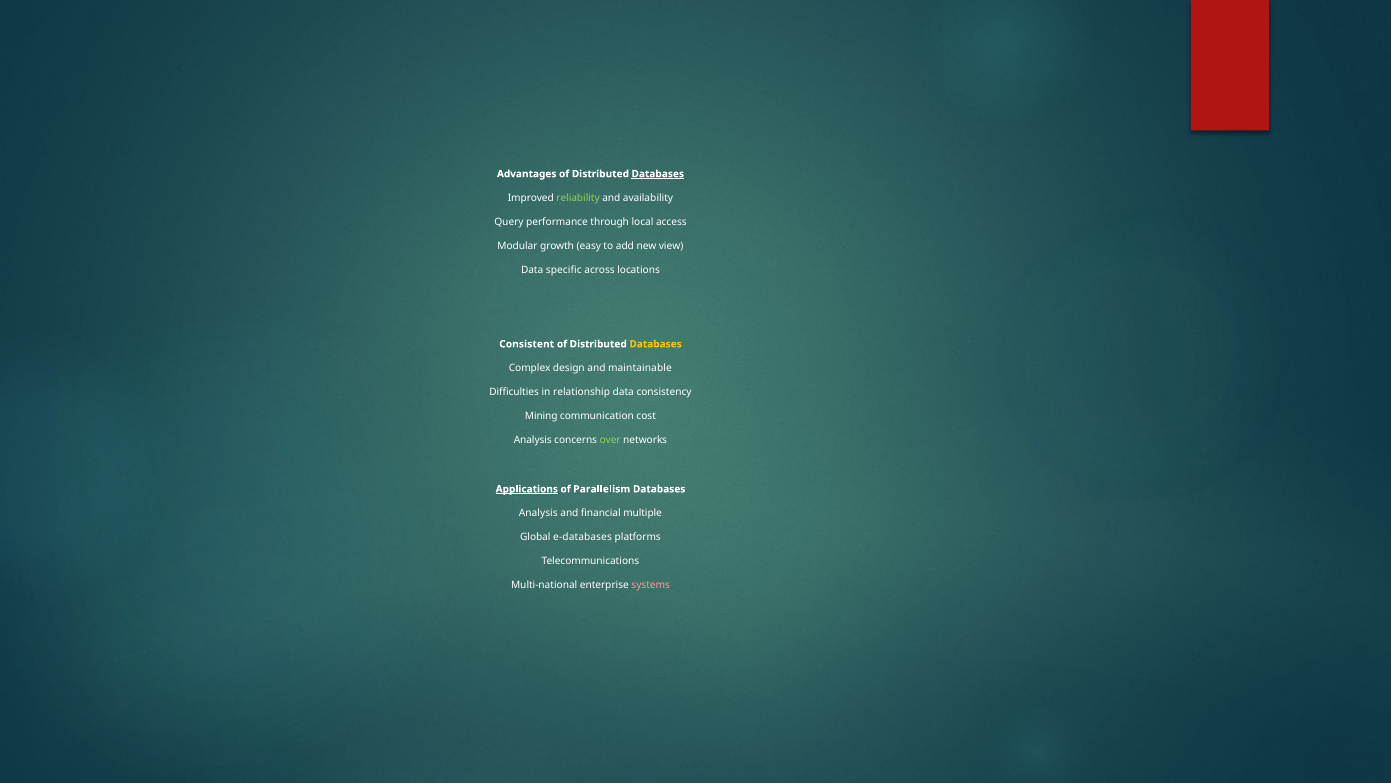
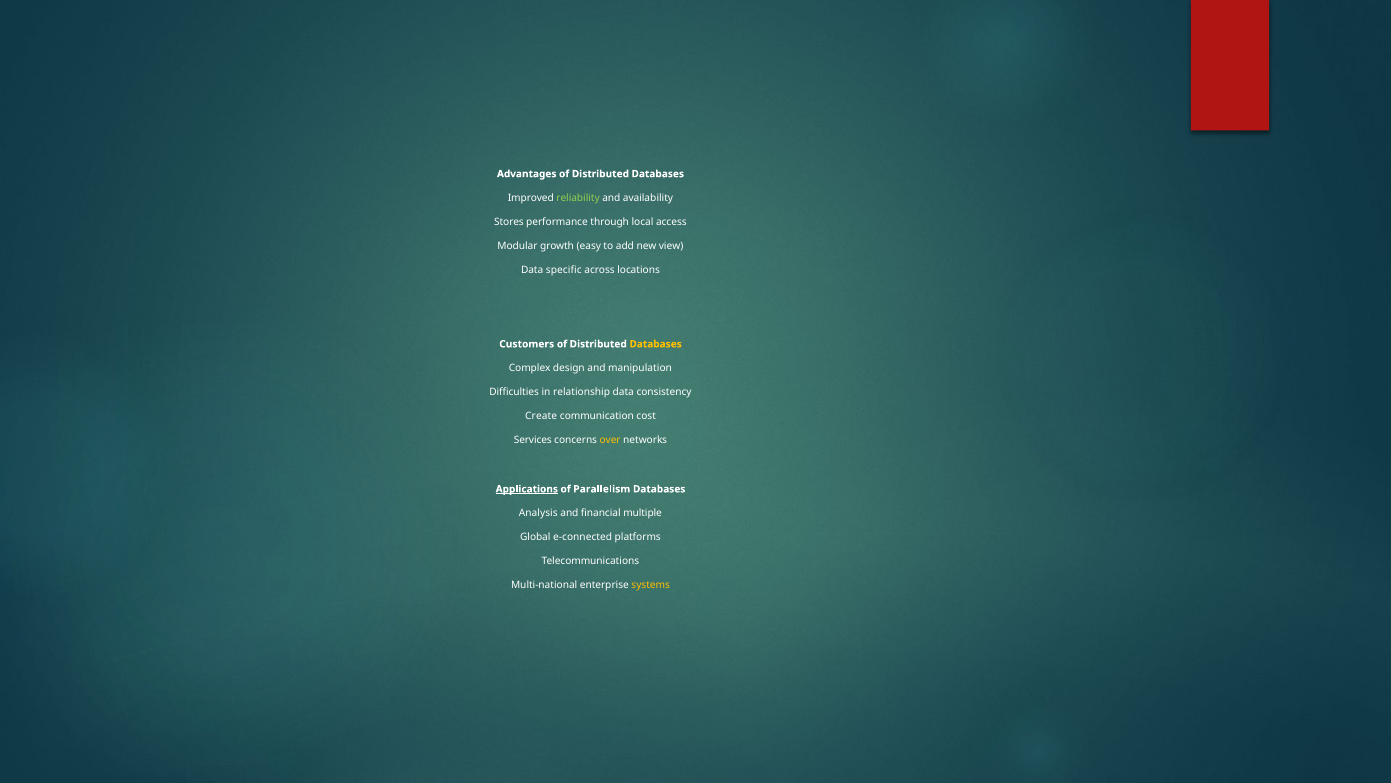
Databases at (658, 174) underline: present -> none
Query: Query -> Stores
Consistent: Consistent -> Customers
maintainable: maintainable -> manipulation
Mining: Mining -> Create
Analysis at (533, 440): Analysis -> Services
over colour: light green -> yellow
e-databases: e-databases -> e-connected
systems colour: pink -> yellow
